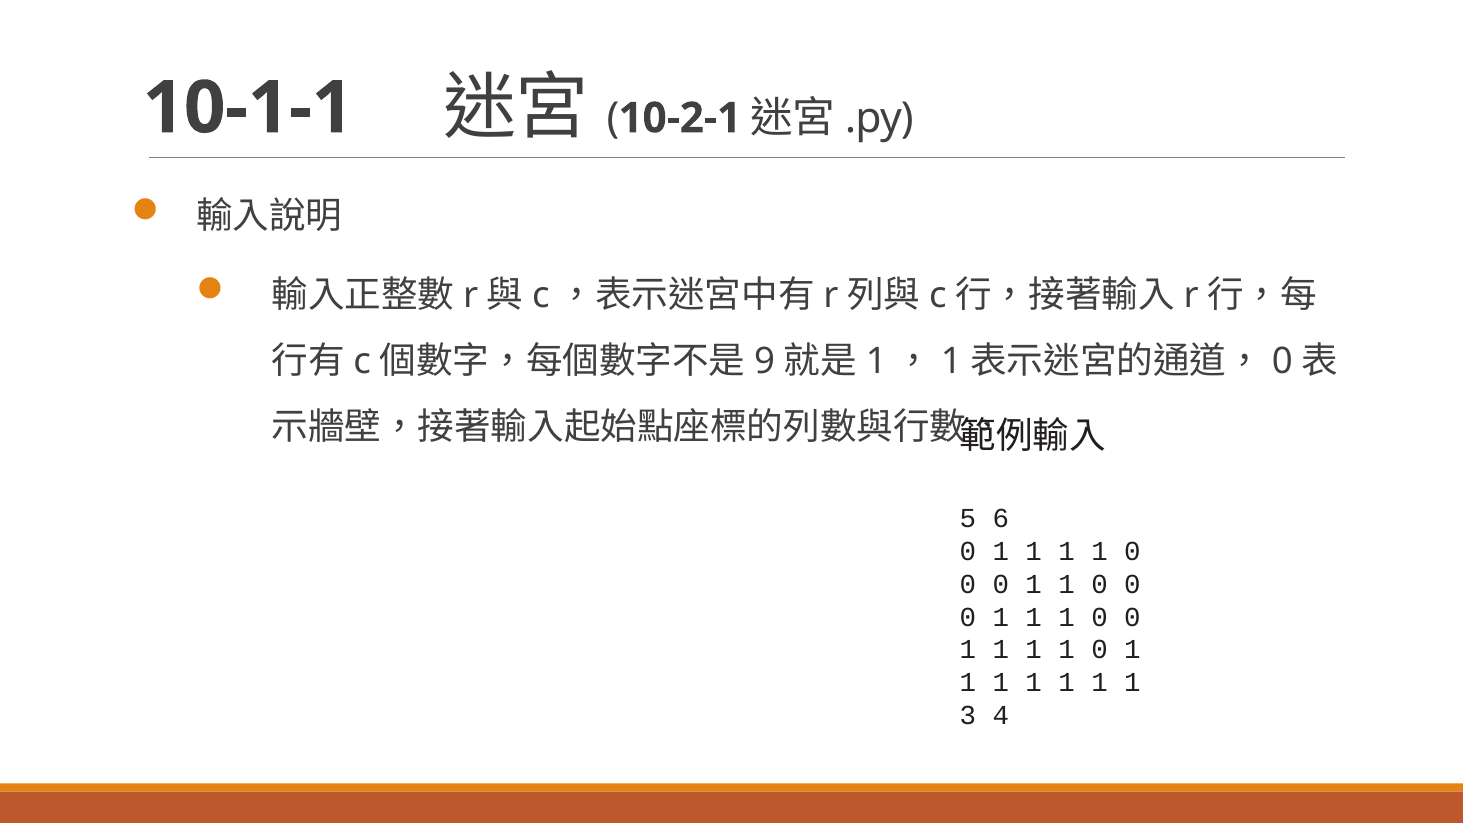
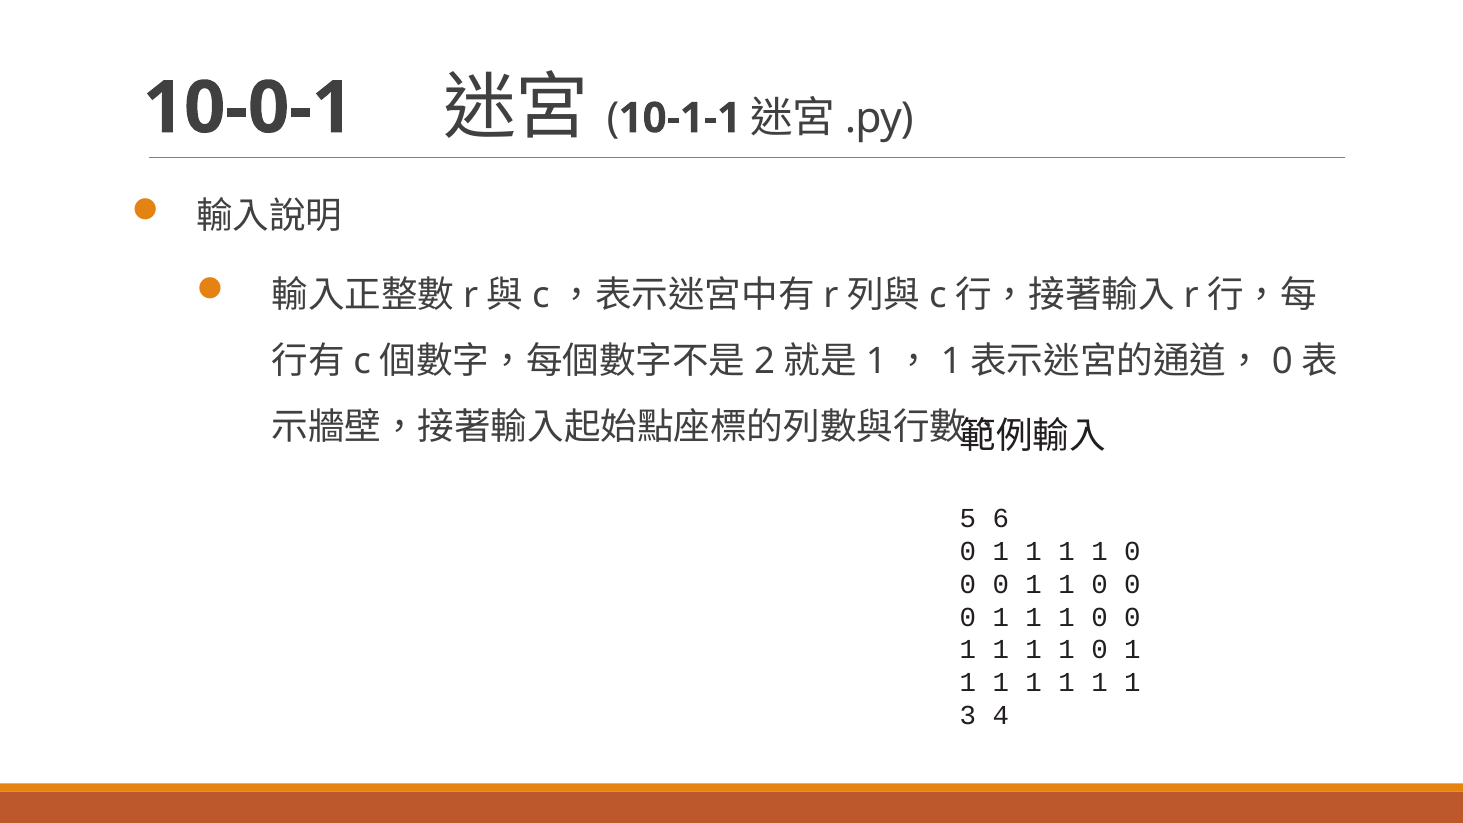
10-1-1: 10-1-1 -> 10-0-1
10-2-1: 10-2-1 -> 10-1-1
9: 9 -> 2
